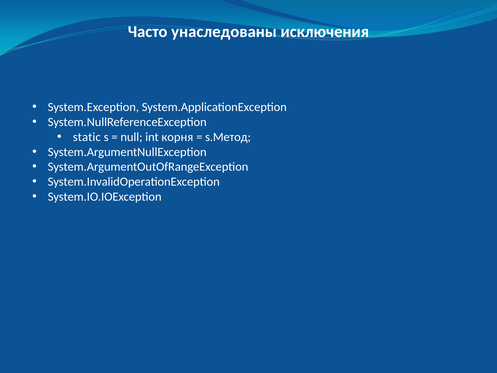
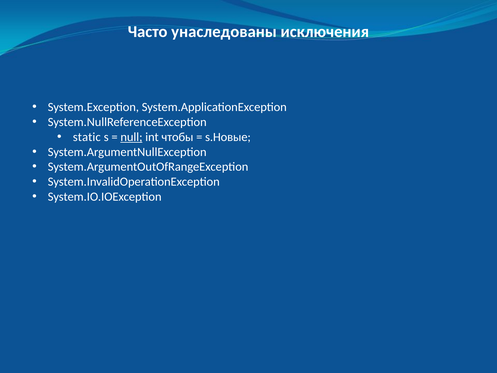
null underline: none -> present
корня: корня -> чтобы
s.Метод: s.Метод -> s.Новые
